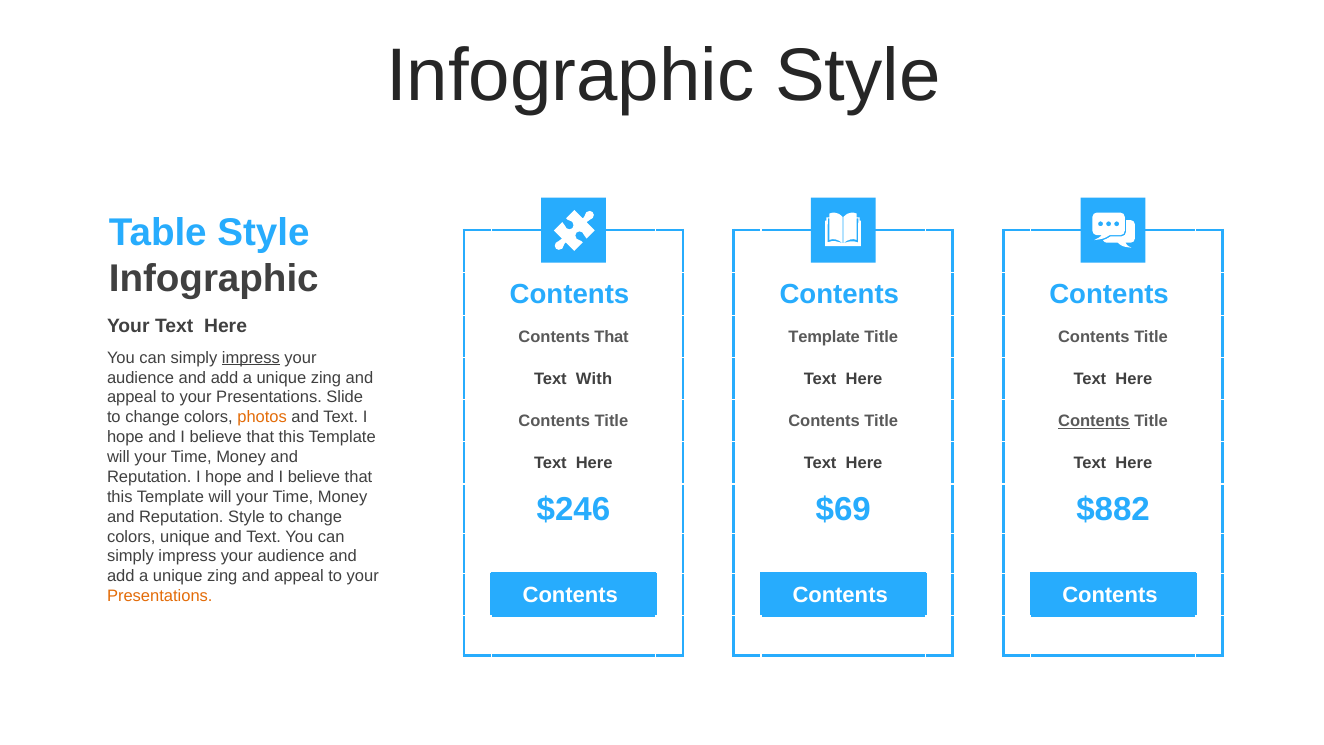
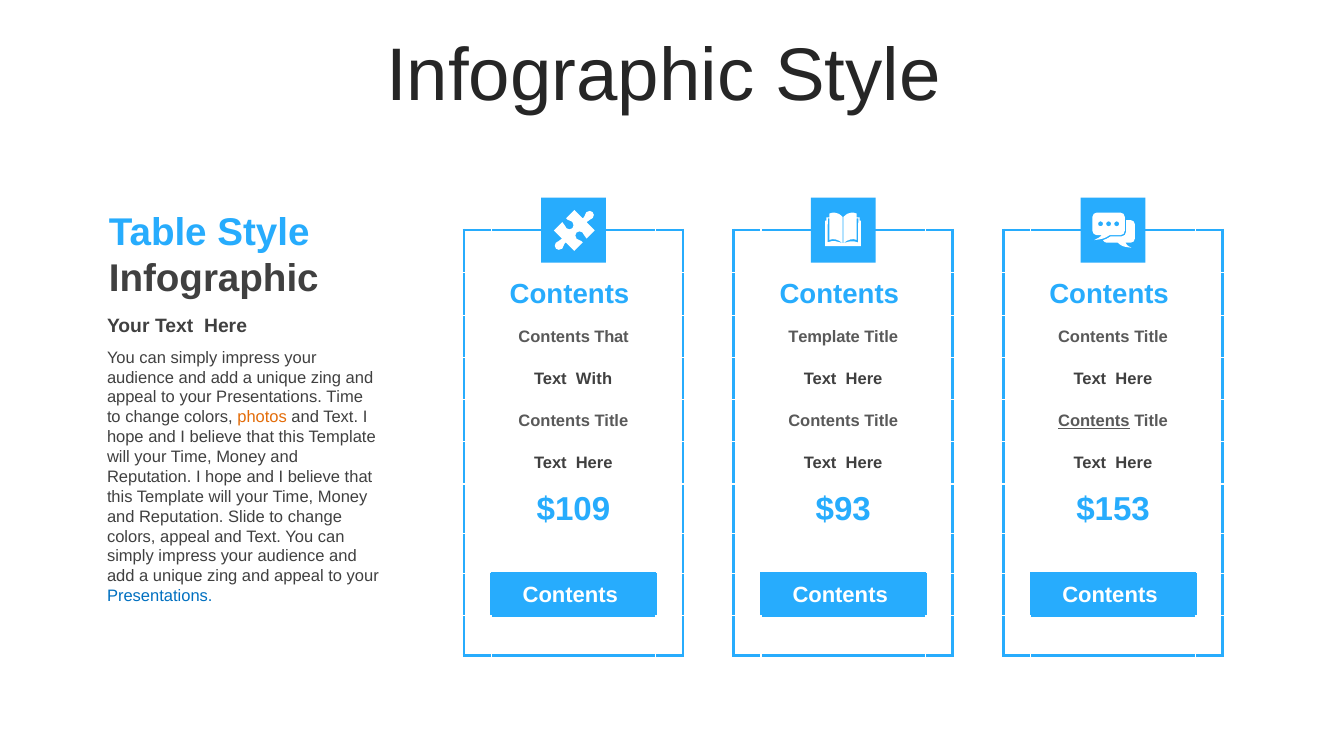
impress at (251, 358) underline: present -> none
Presentations Slide: Slide -> Time
$246: $246 -> $109
$69: $69 -> $93
$882: $882 -> $153
Reputation Style: Style -> Slide
colors unique: unique -> appeal
Presentations at (160, 596) colour: orange -> blue
